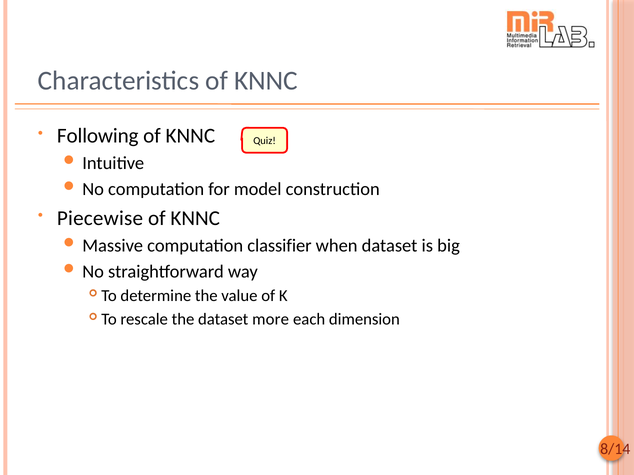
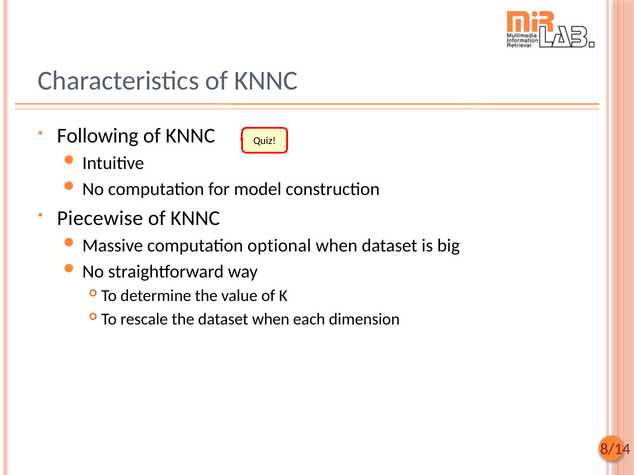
classifier: classifier -> optional
dataset more: more -> when
